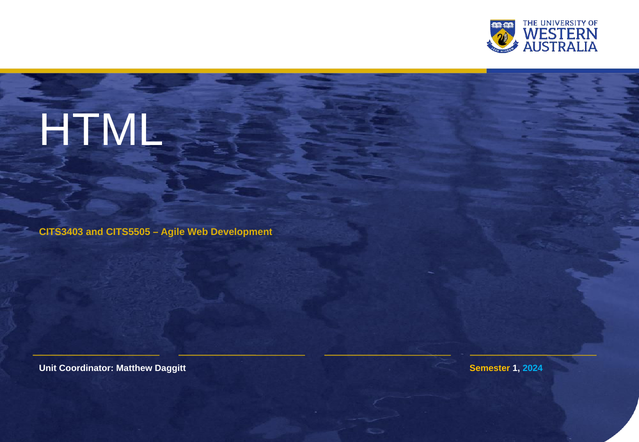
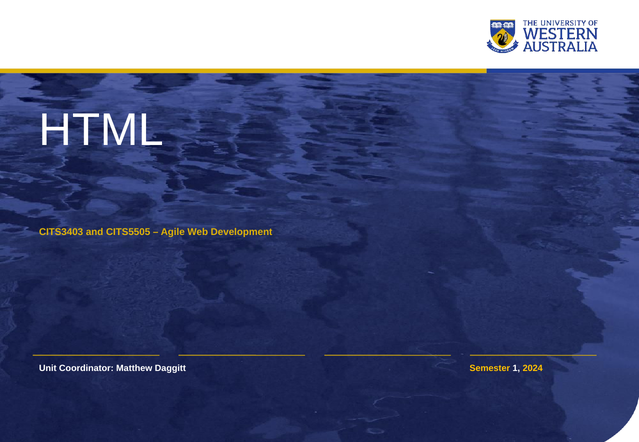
2024 colour: light blue -> yellow
